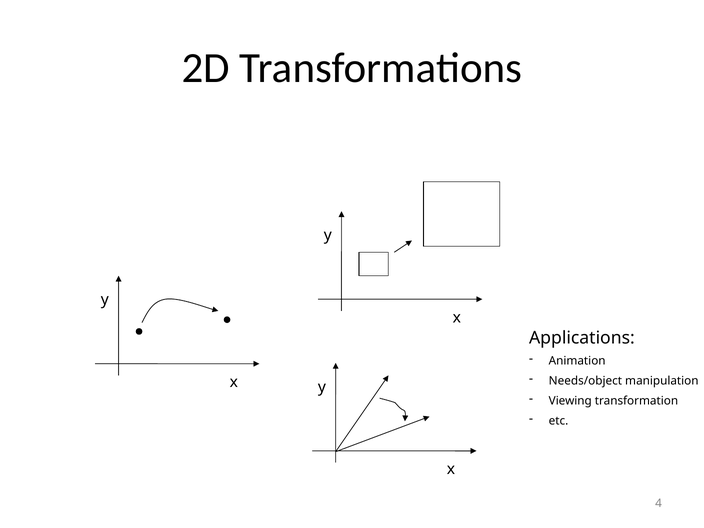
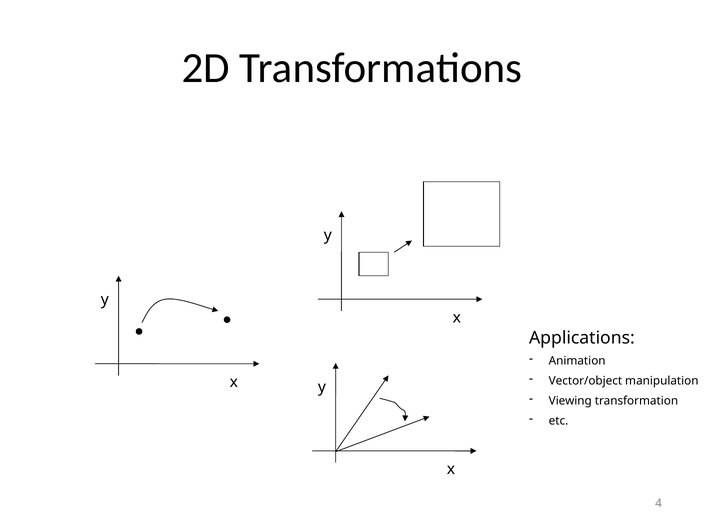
Needs/object: Needs/object -> Vector/object
